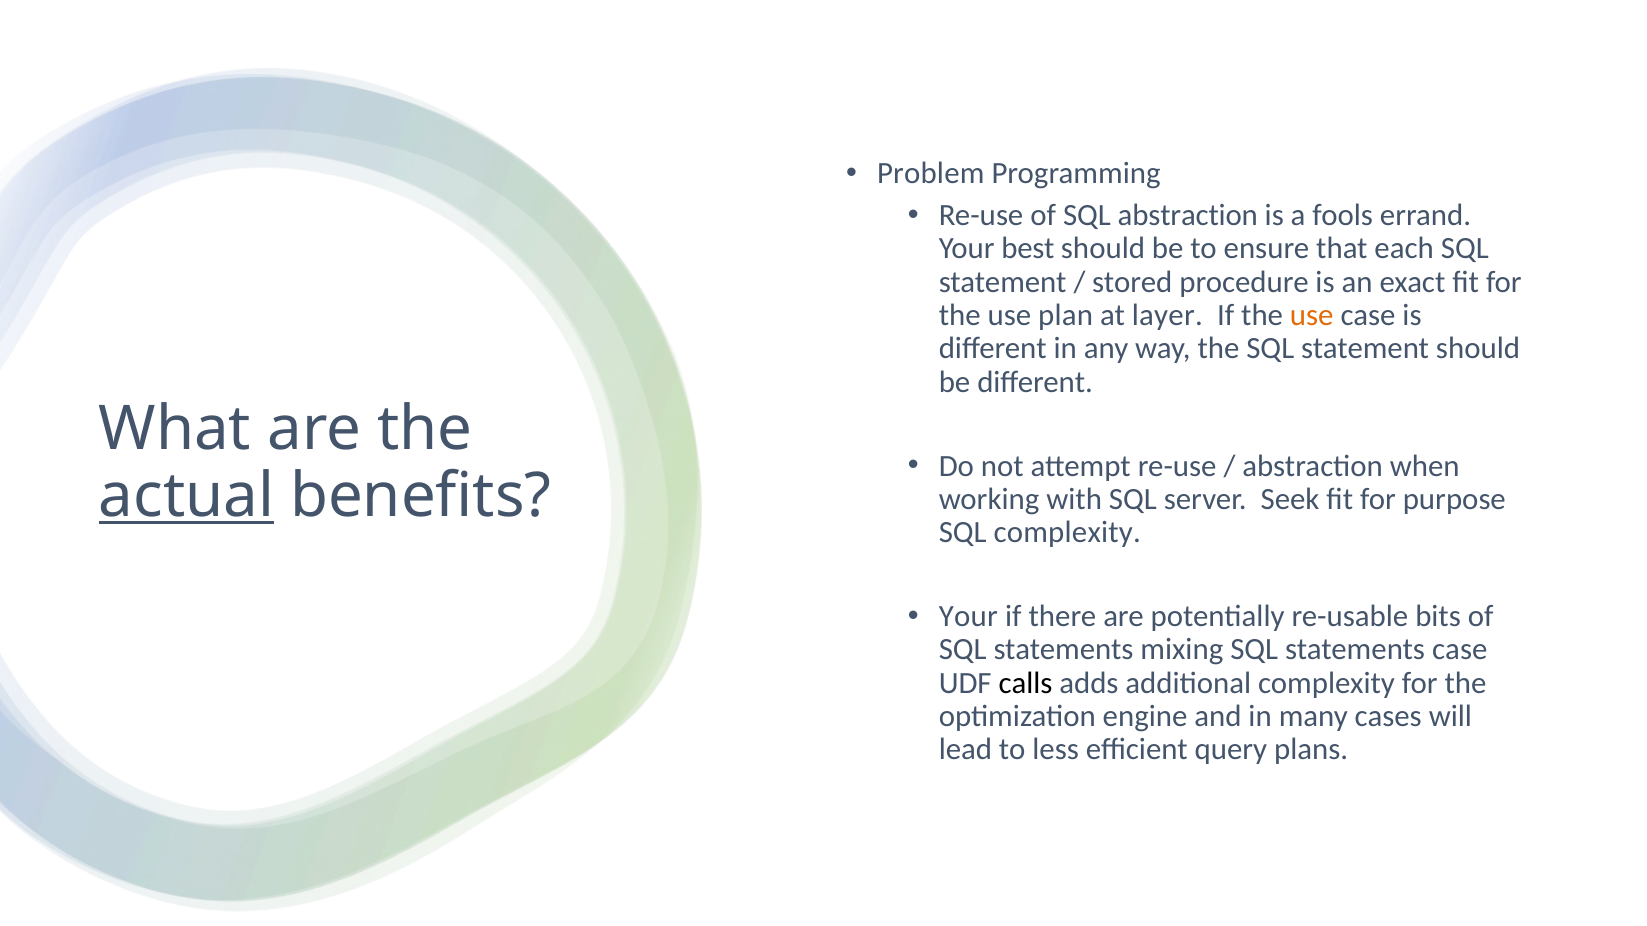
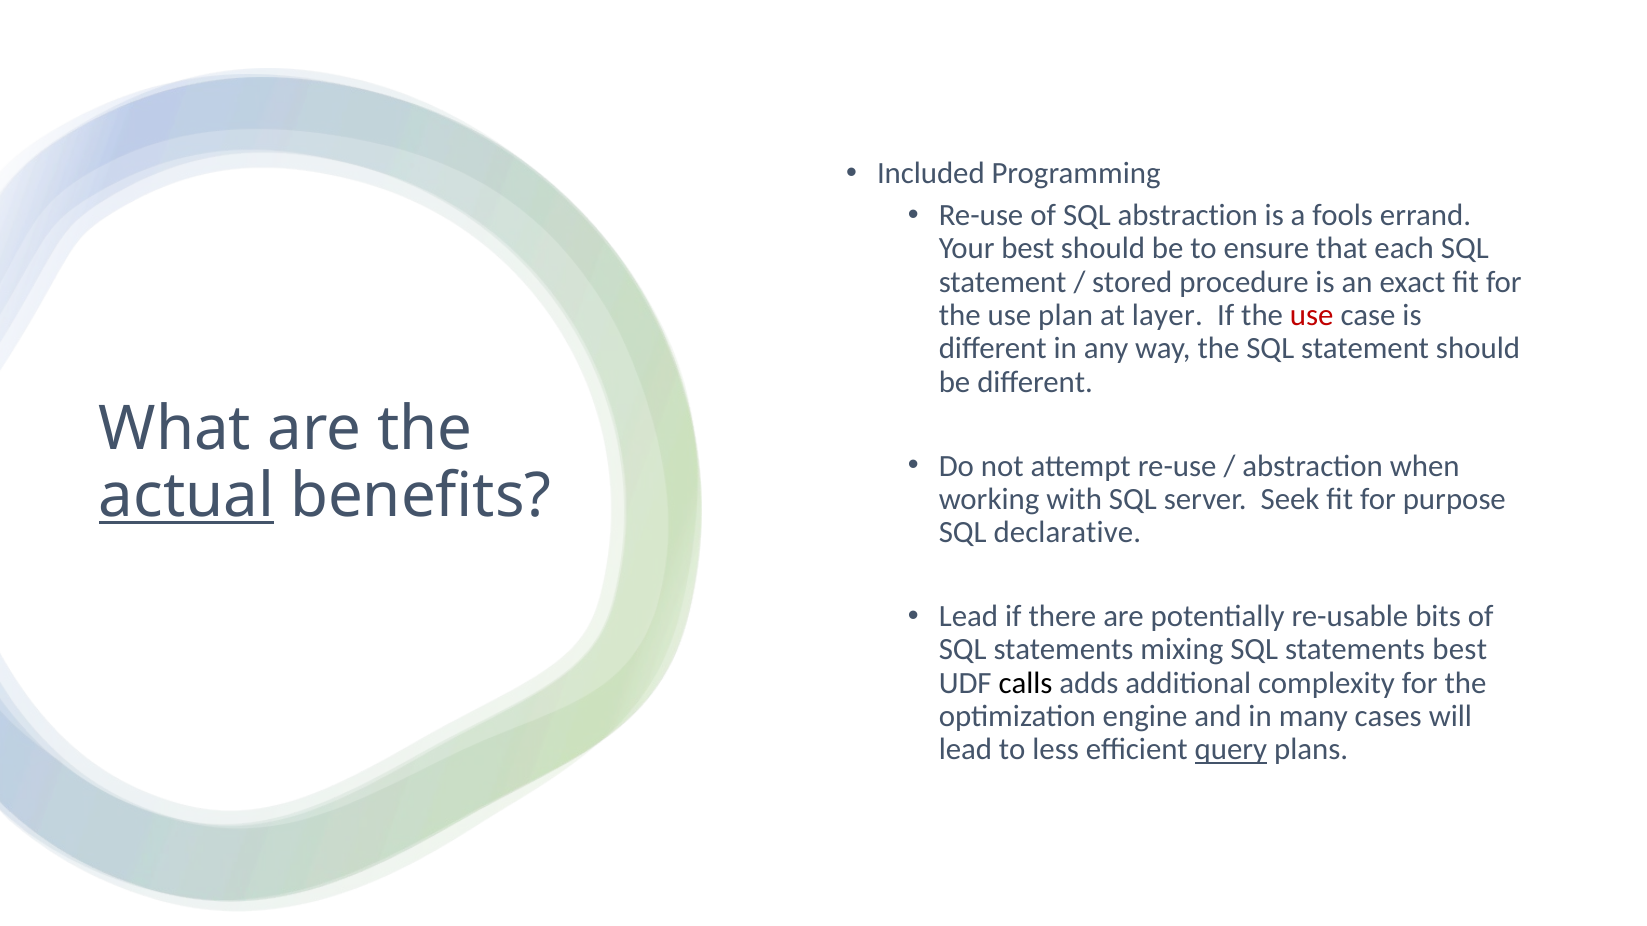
Problem: Problem -> Included
use at (1312, 316) colour: orange -> red
SQL complexity: complexity -> declarative
Your at (968, 617): Your -> Lead
statements case: case -> best
query underline: none -> present
